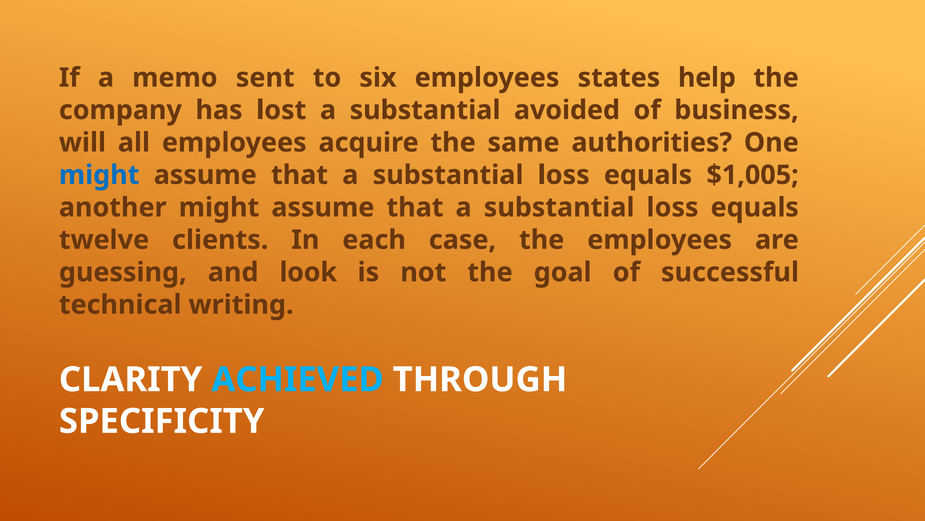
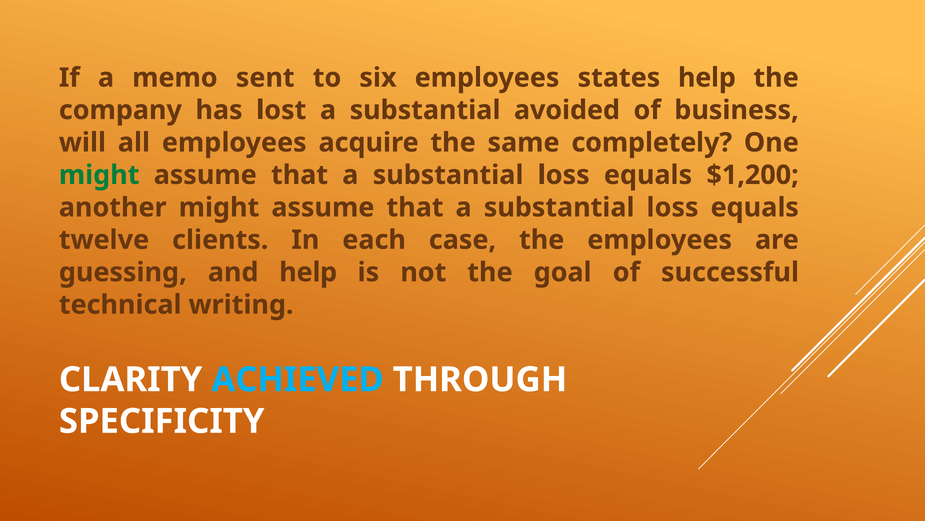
authorities: authorities -> completely
might at (99, 175) colour: blue -> green
$1,005: $1,005 -> $1,200
and look: look -> help
